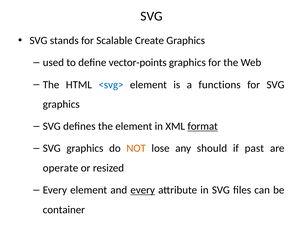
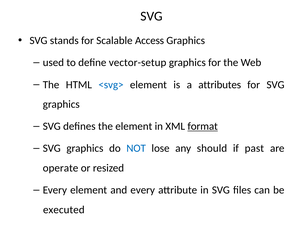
Create: Create -> Access
vector-points: vector-points -> vector-setup
functions: functions -> attributes
NOT colour: orange -> blue
every at (143, 190) underline: present -> none
container: container -> executed
